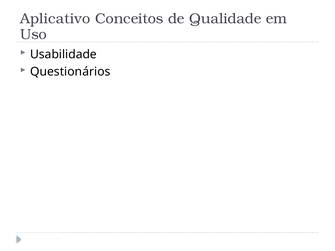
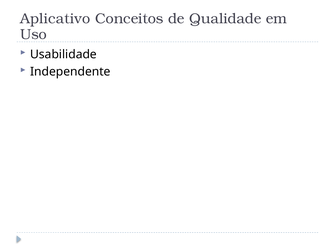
Questionários: Questionários -> Independente
